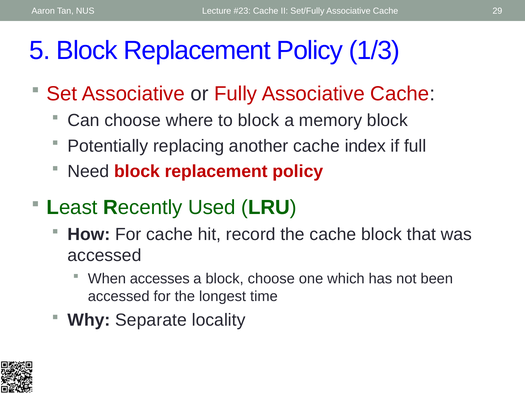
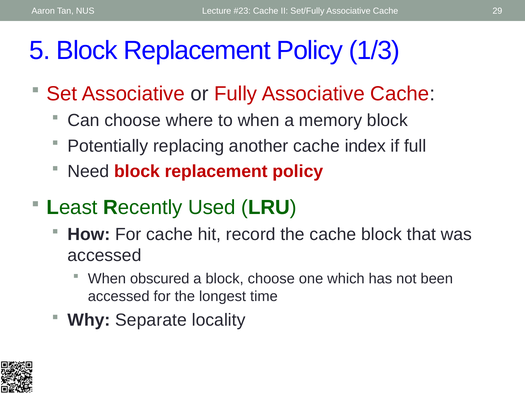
to block: block -> when
accesses: accesses -> obscured
